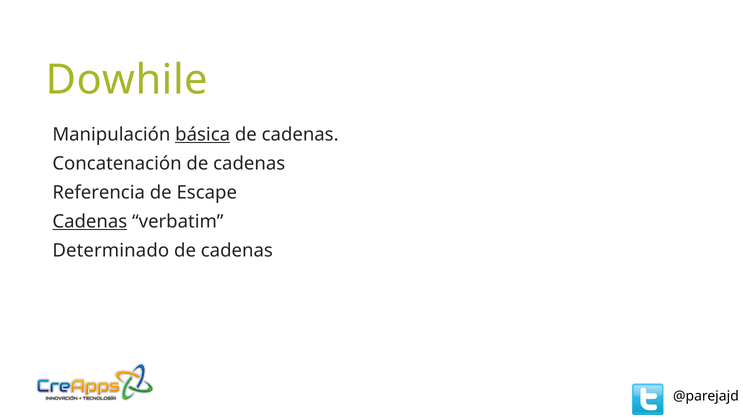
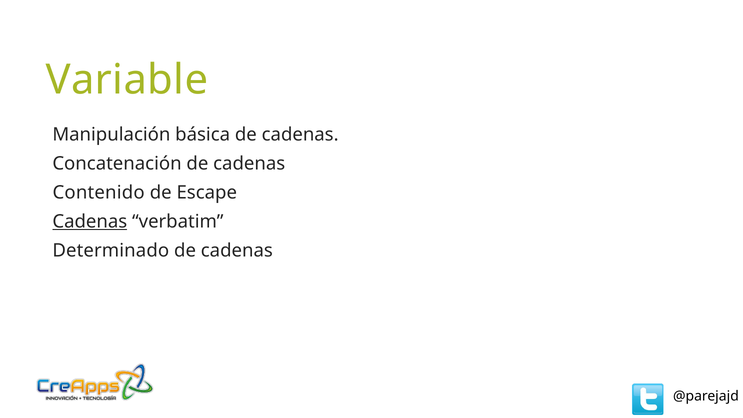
Dowhile: Dowhile -> Variable
básica underline: present -> none
Referencia: Referencia -> Contenido
